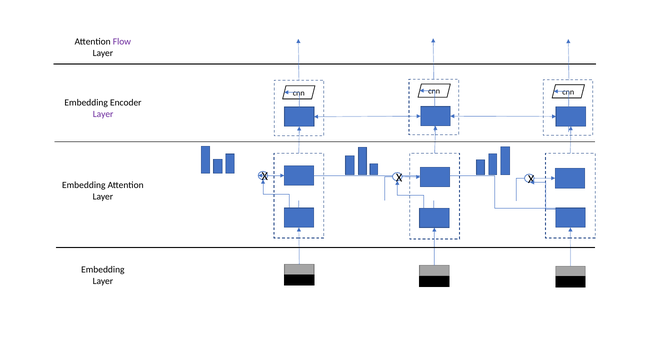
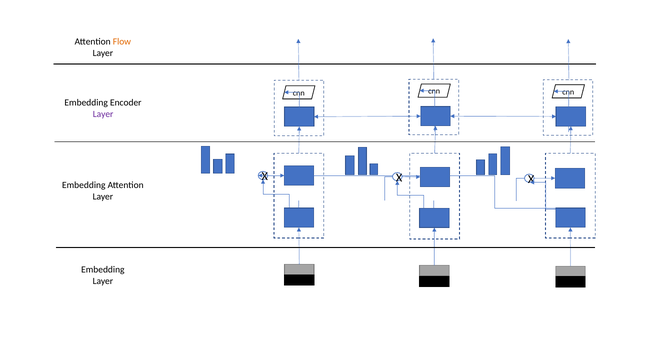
Flow colour: purple -> orange
